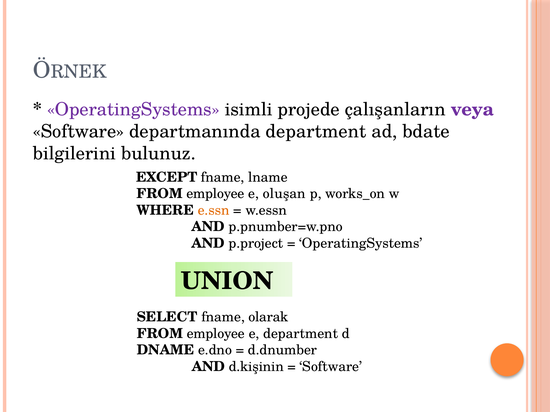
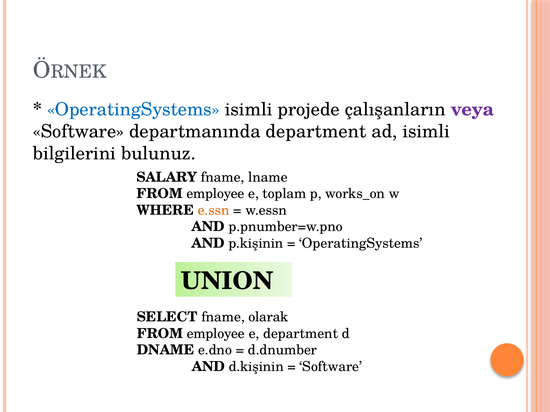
OperatingSystems at (133, 110) colour: purple -> blue
ad bdate: bdate -> isimli
EXCEPT: EXCEPT -> SALARY
oluşan: oluşan -> toplam
p.project: p.project -> p.kişinin
